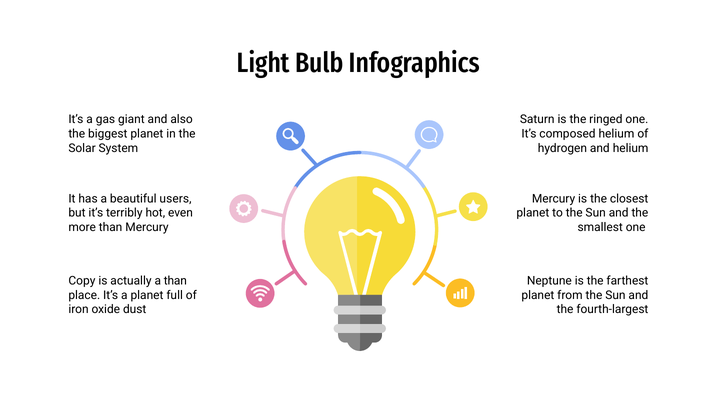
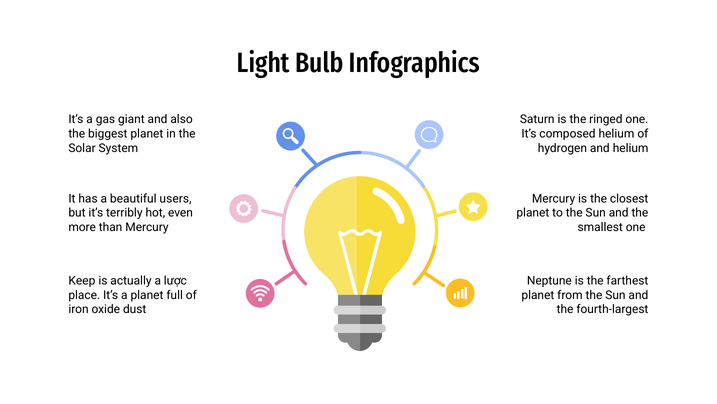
Copy: Copy -> Keep
a than: than -> lược
